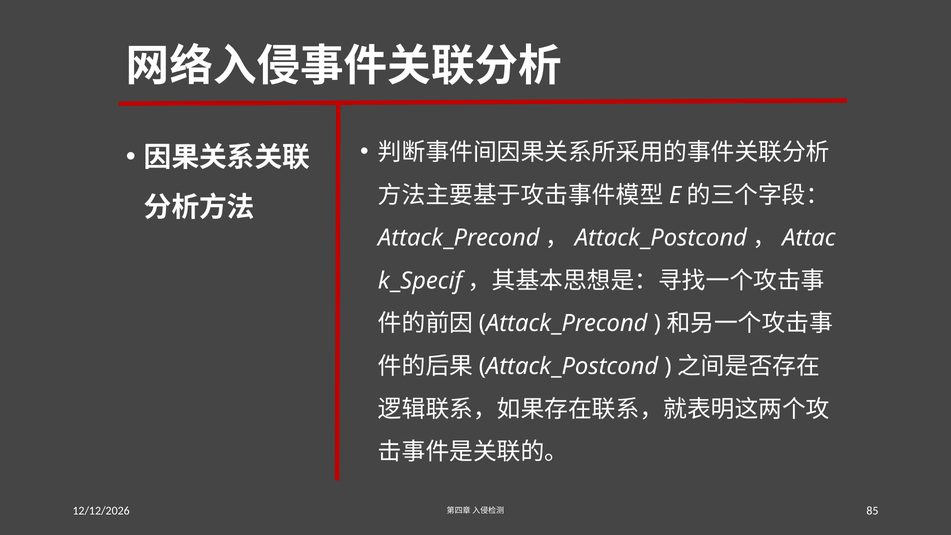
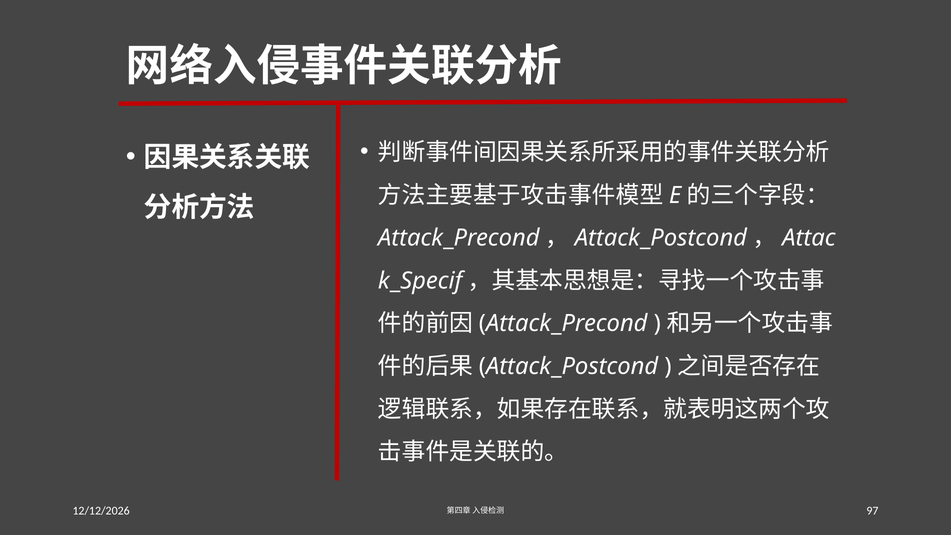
85: 85 -> 97
